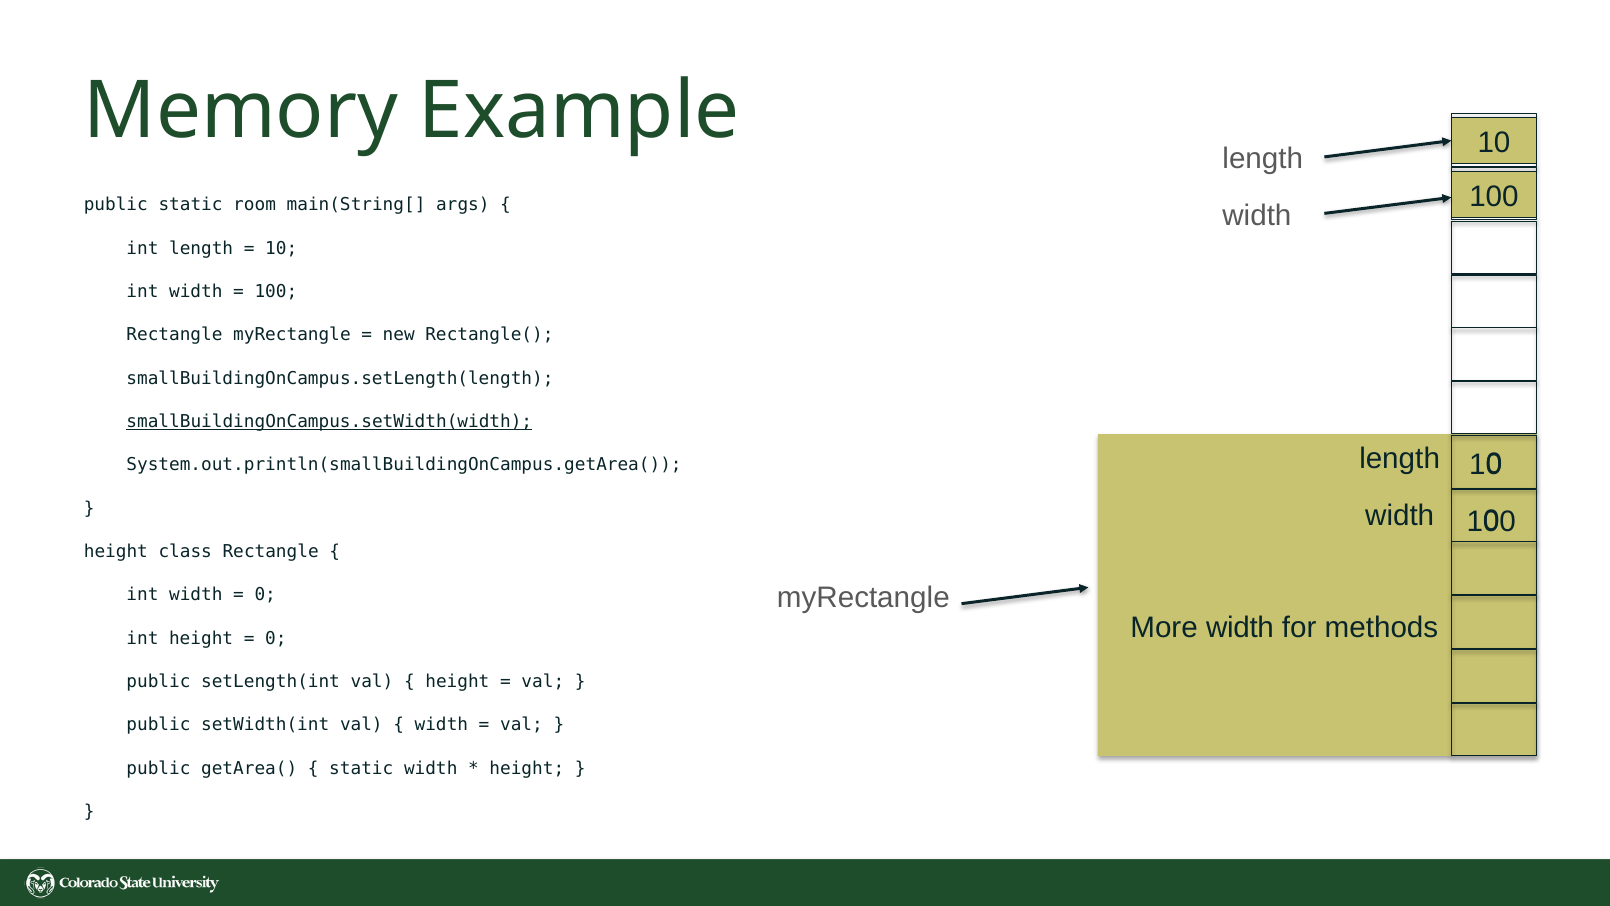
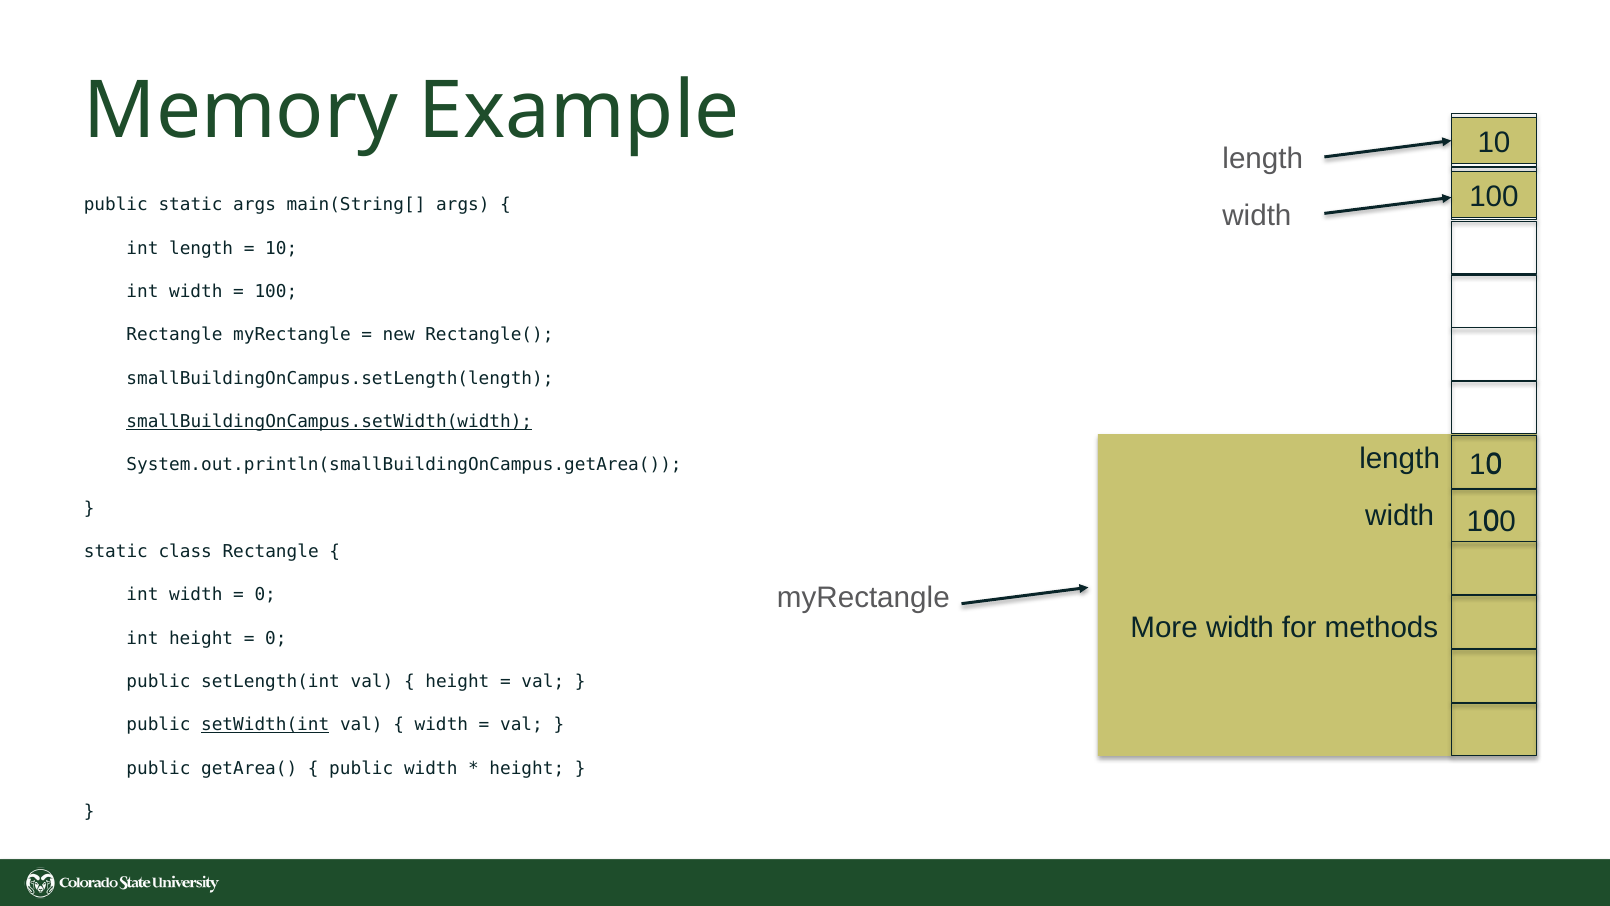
static room: room -> args
height at (116, 551): height -> static
setWidth(int underline: none -> present
static at (361, 768): static -> public
